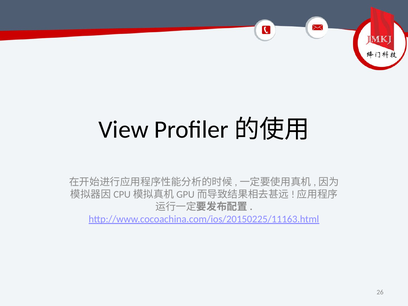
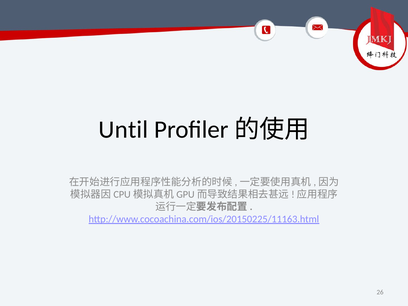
View: View -> Until
